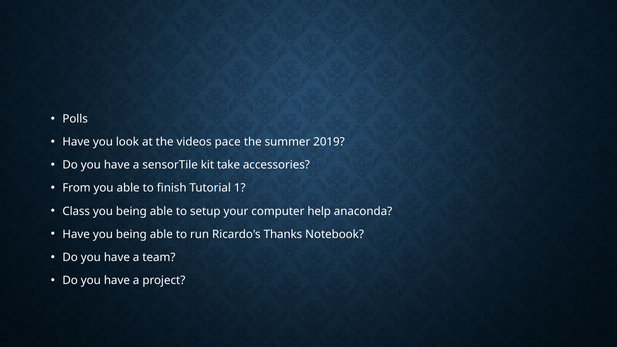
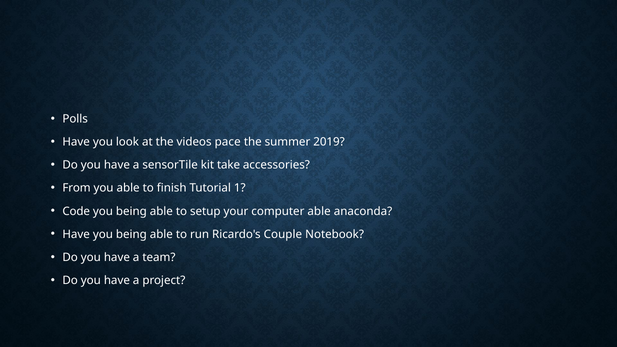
Class: Class -> Code
computer help: help -> able
Thanks: Thanks -> Couple
